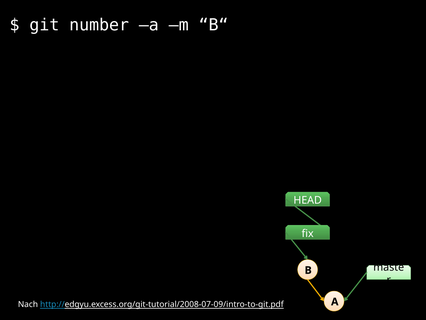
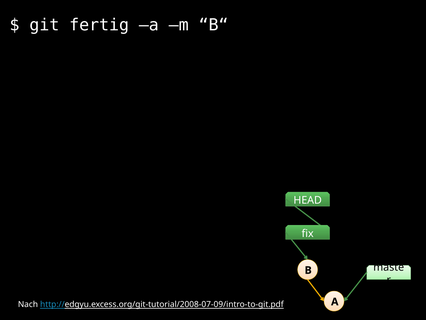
number: number -> fertig
